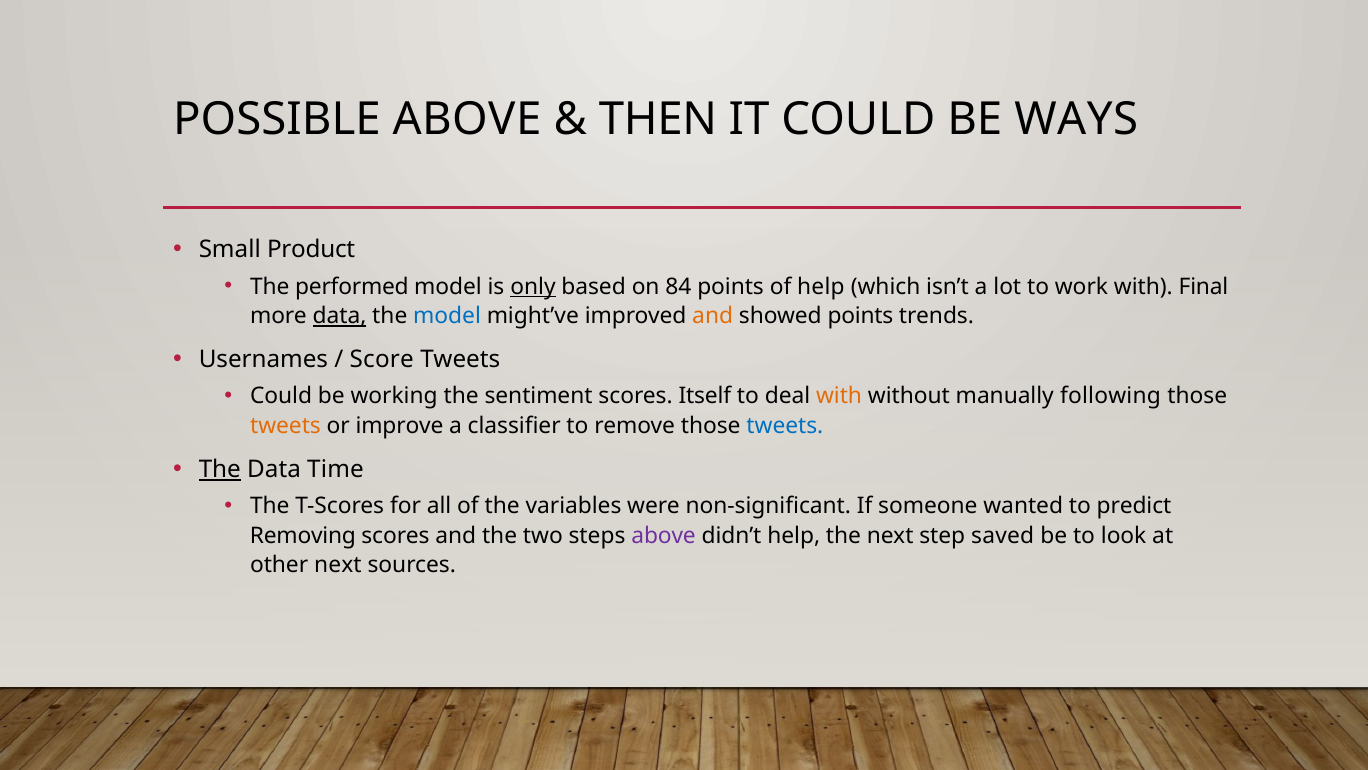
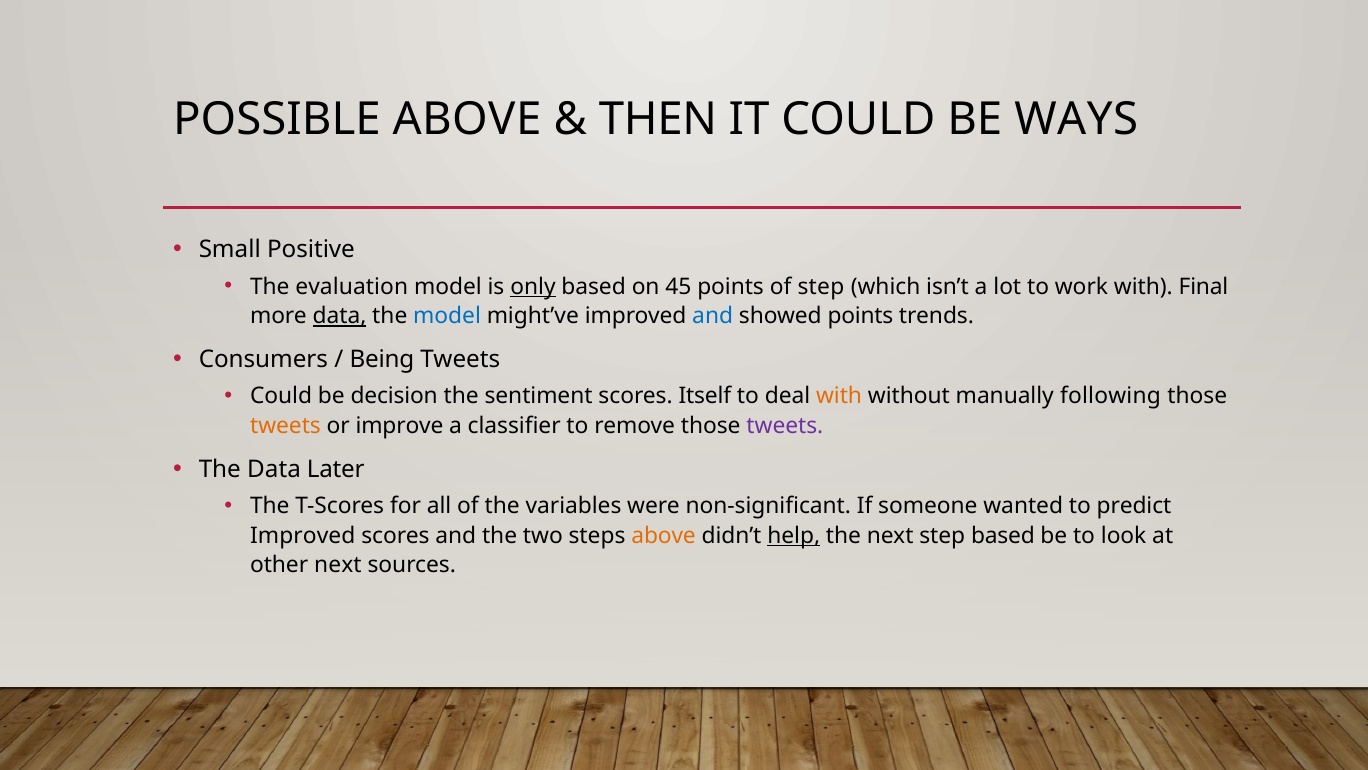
Product: Product -> Positive
performed: performed -> evaluation
84: 84 -> 45
of help: help -> step
and at (713, 316) colour: orange -> blue
Usernames: Usernames -> Consumers
Score: Score -> Being
working: working -> decision
tweets at (785, 426) colour: blue -> purple
The at (220, 469) underline: present -> none
Time: Time -> Later
Removing at (303, 535): Removing -> Improved
above at (664, 535) colour: purple -> orange
help at (794, 535) underline: none -> present
step saved: saved -> based
